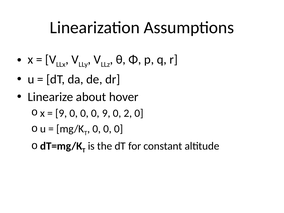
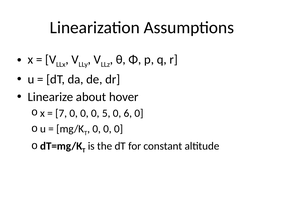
9 at (61, 113): 9 -> 7
0 9: 9 -> 5
2: 2 -> 6
